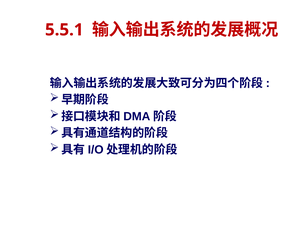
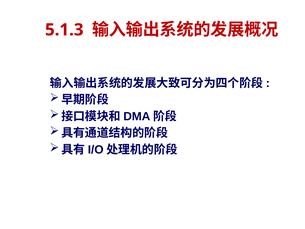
5.5.1: 5.5.1 -> 5.1.3
